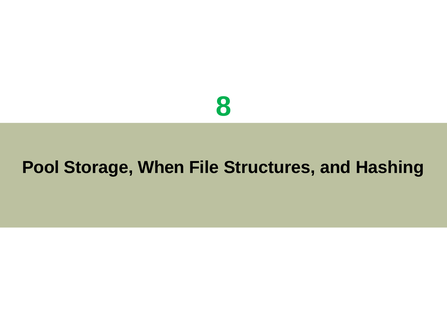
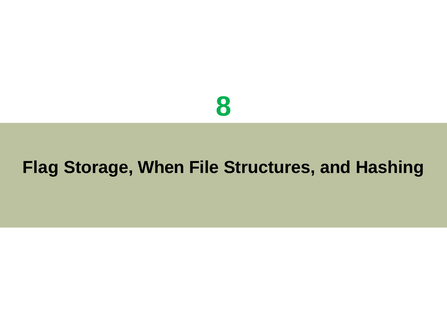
Pool: Pool -> Flag
